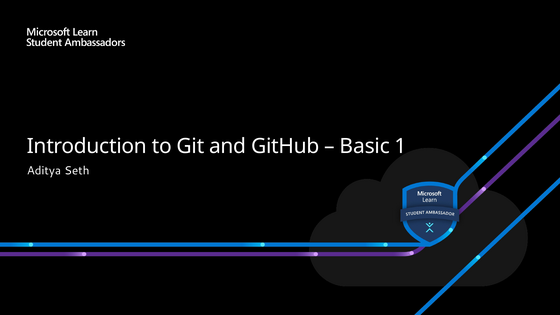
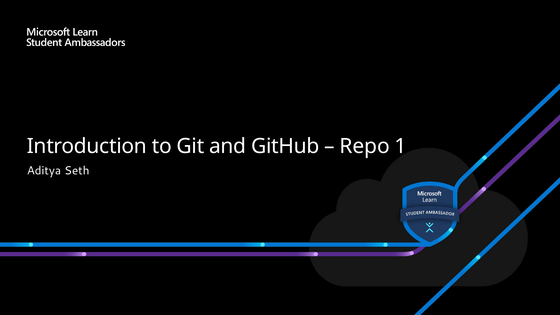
Basic: Basic -> Repo
